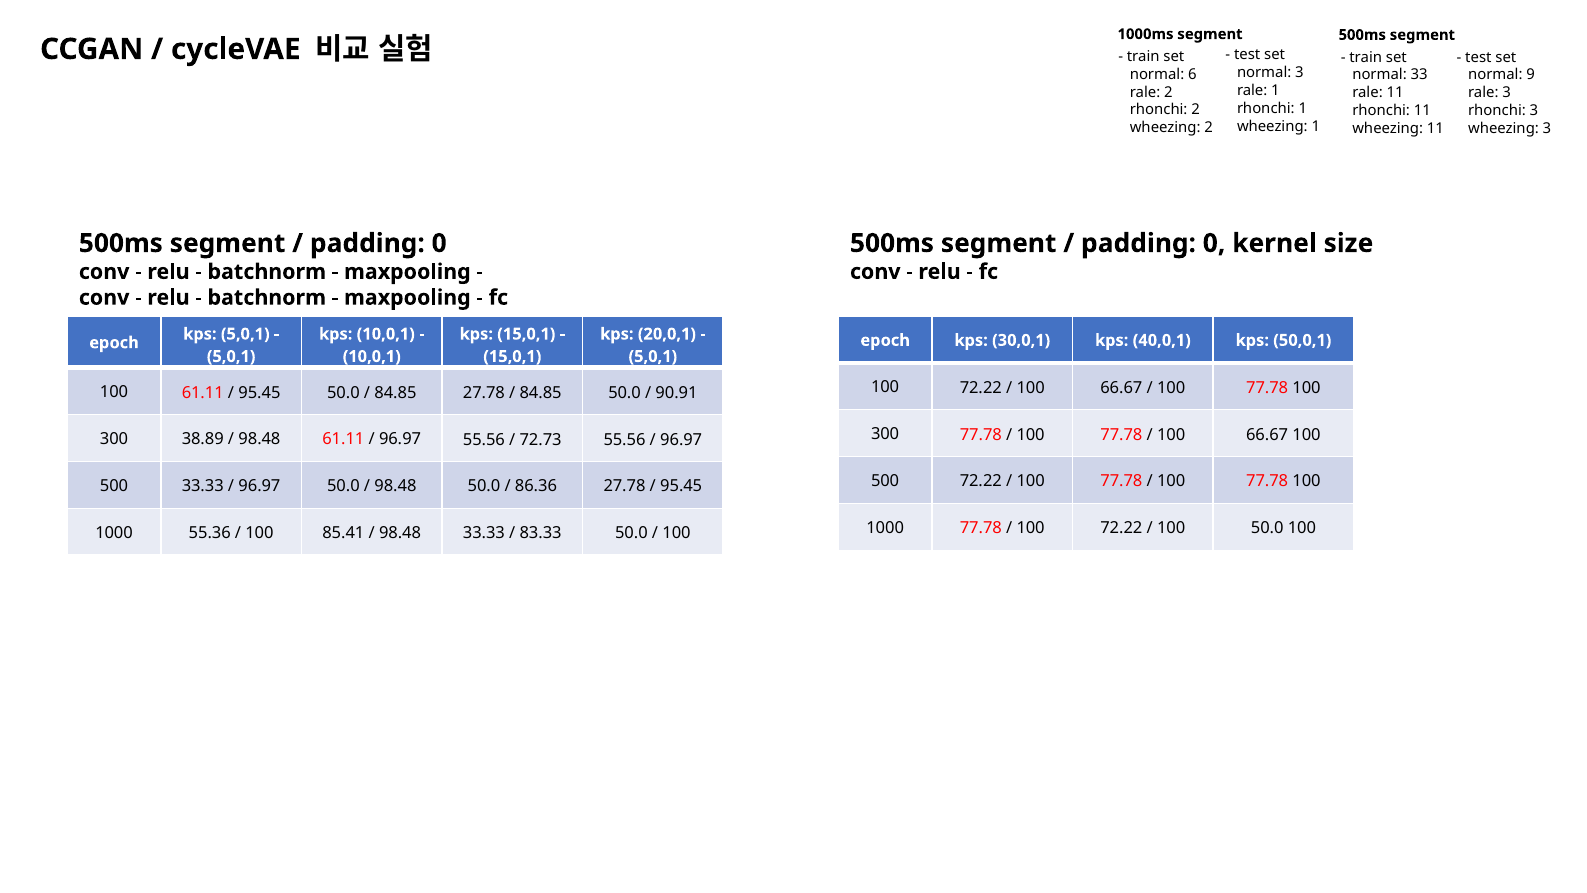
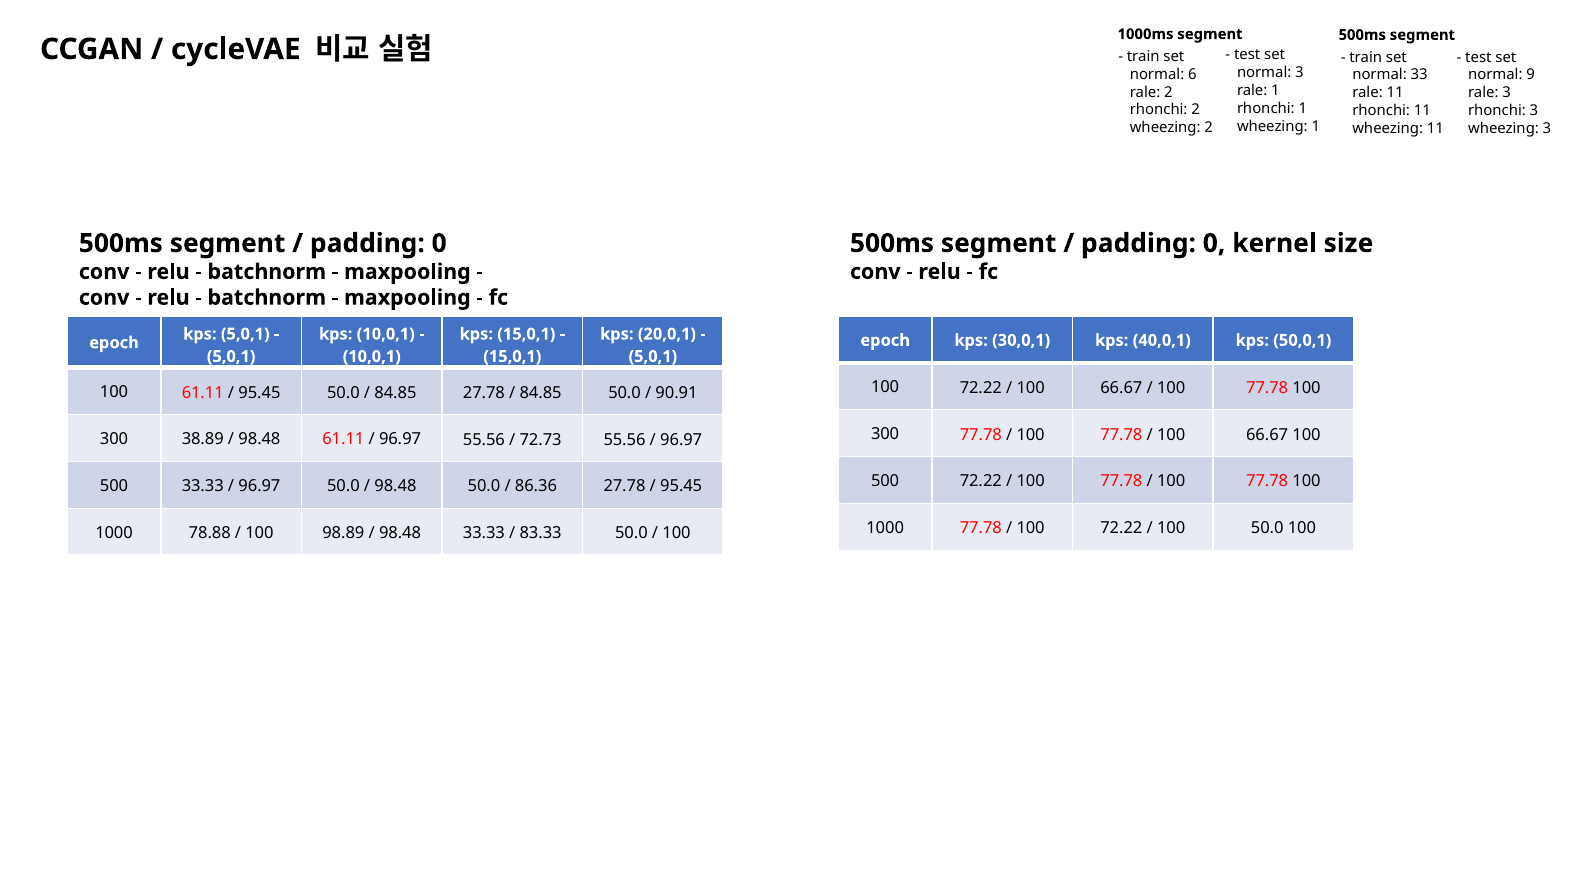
55.36: 55.36 -> 78.88
85.41: 85.41 -> 98.89
